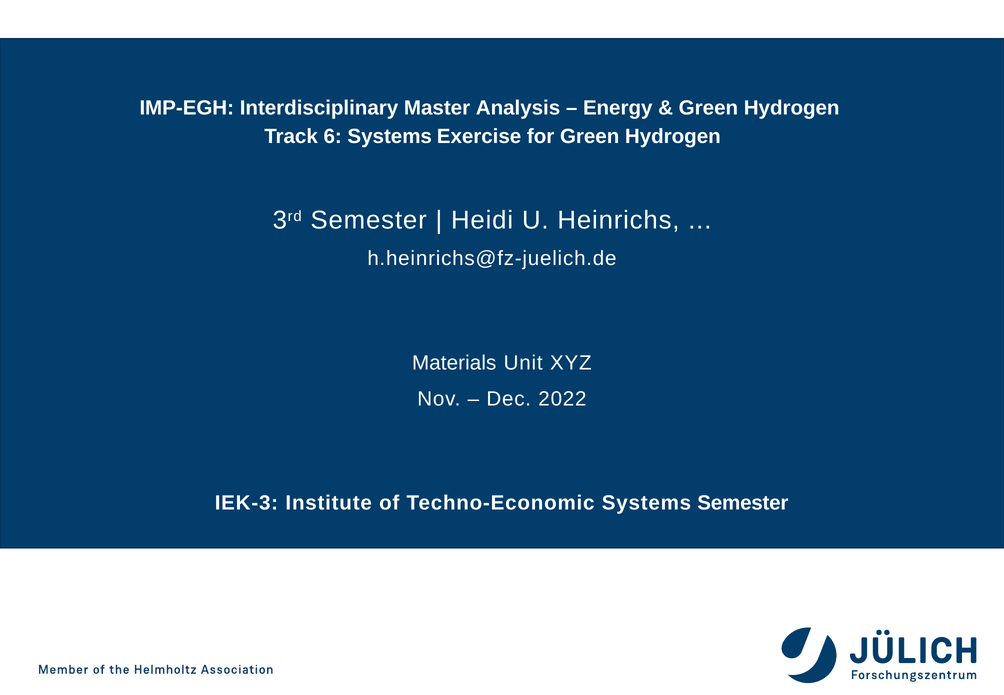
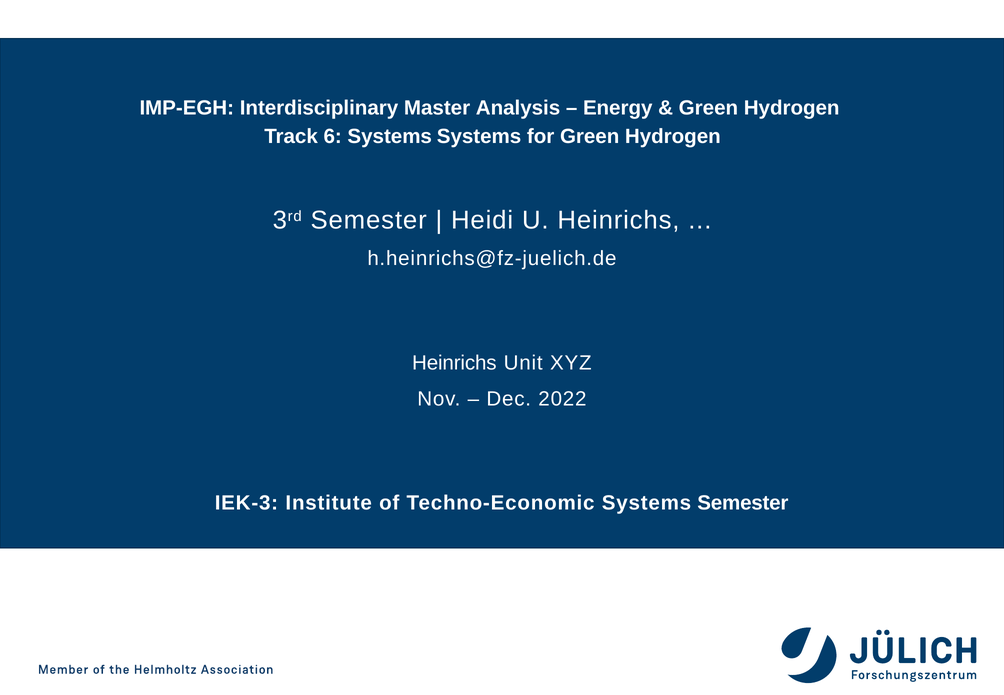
Systems Exercise: Exercise -> Systems
Materials at (454, 363): Materials -> Heinrichs
